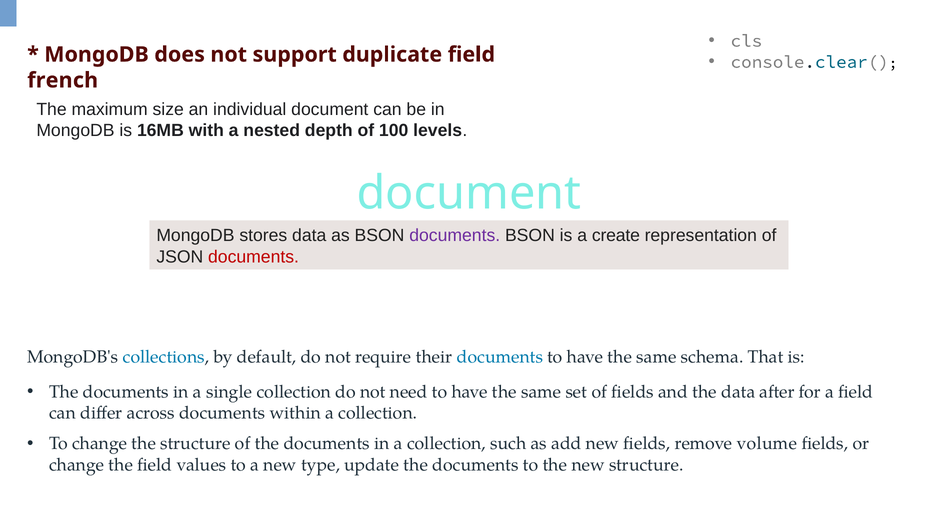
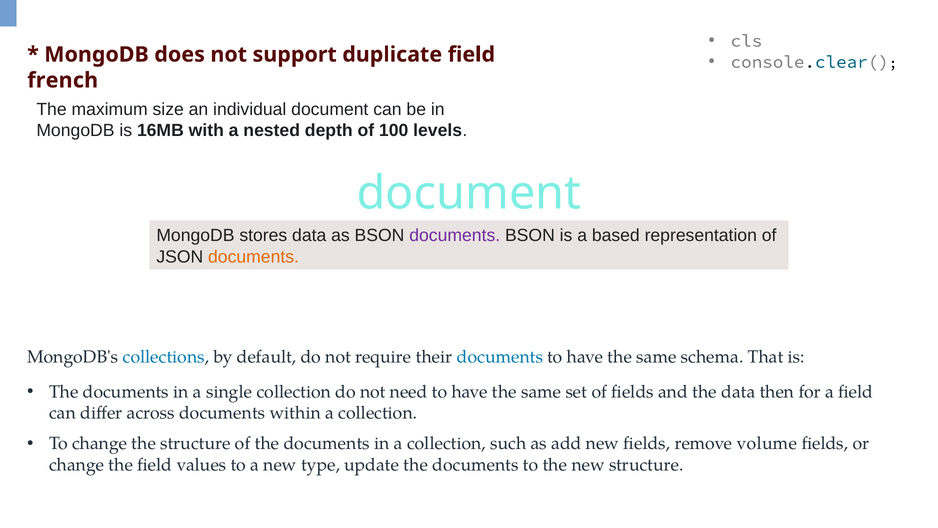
create: create -> based
documents at (254, 257) colour: red -> orange
after: after -> then
